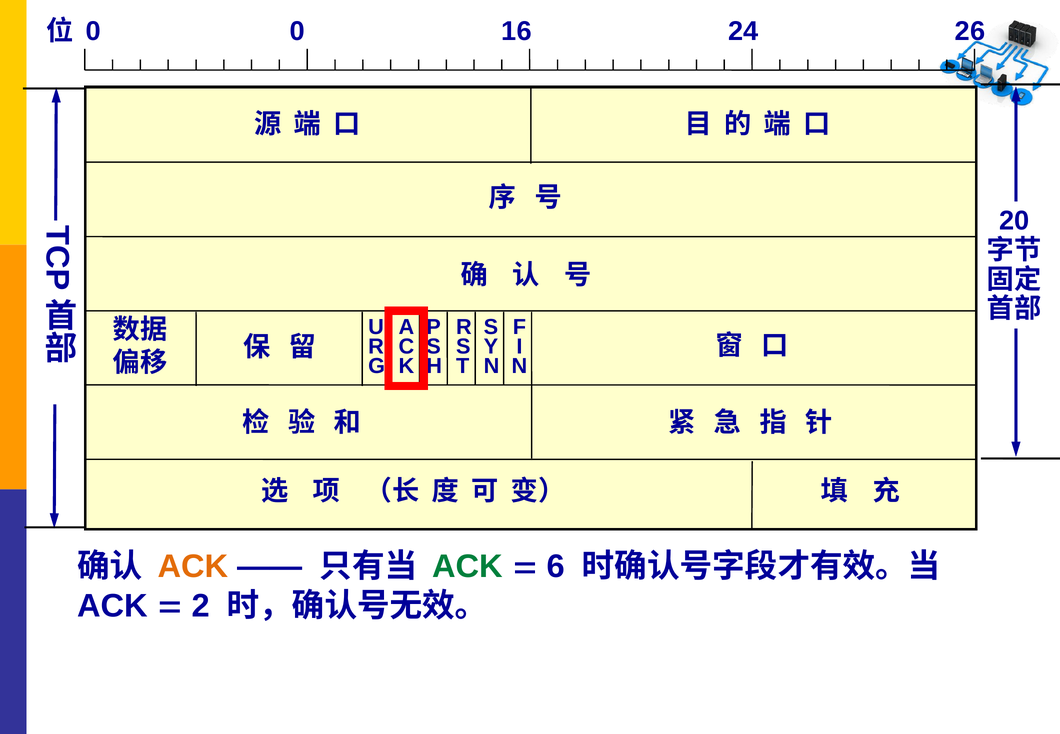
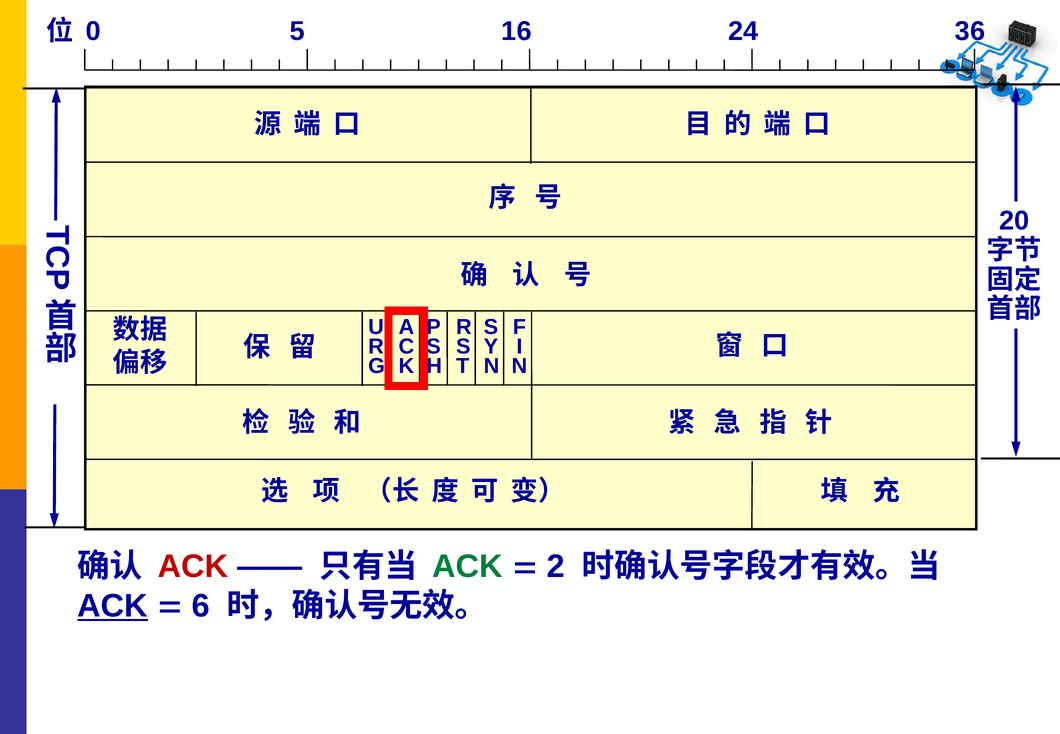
0 0: 0 -> 5
26: 26 -> 36
ACK at (193, 567) colour: orange -> red
6: 6 -> 2
ACK at (113, 606) underline: none -> present
2: 2 -> 6
